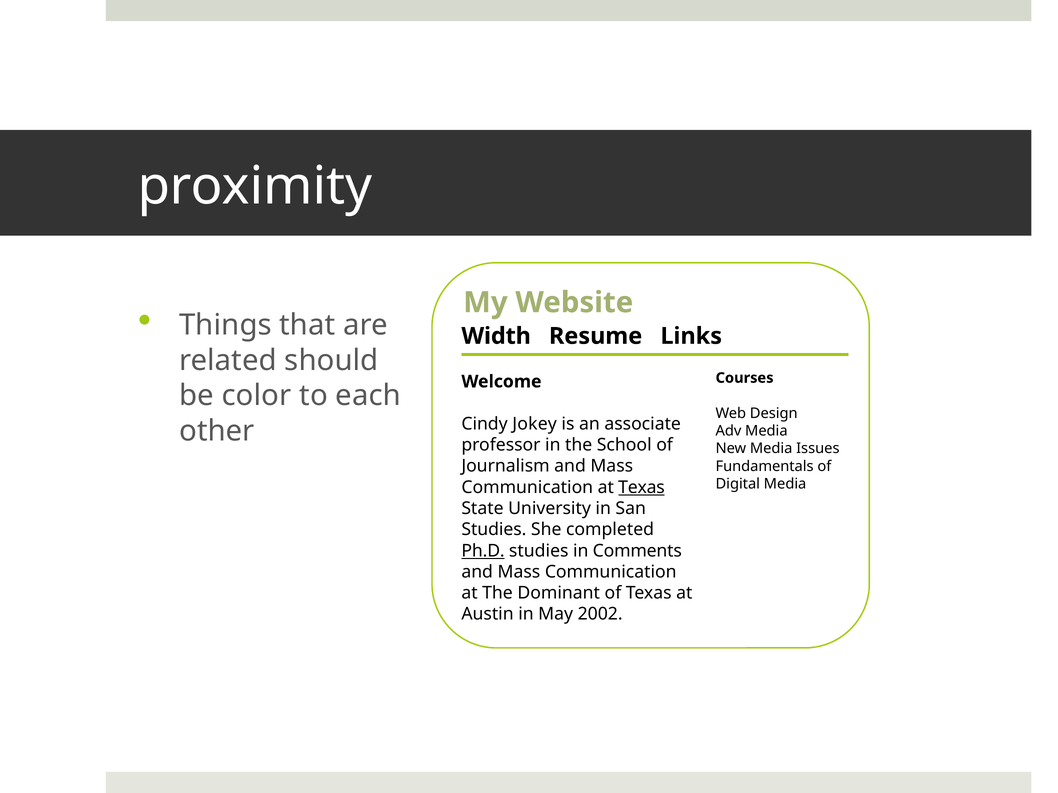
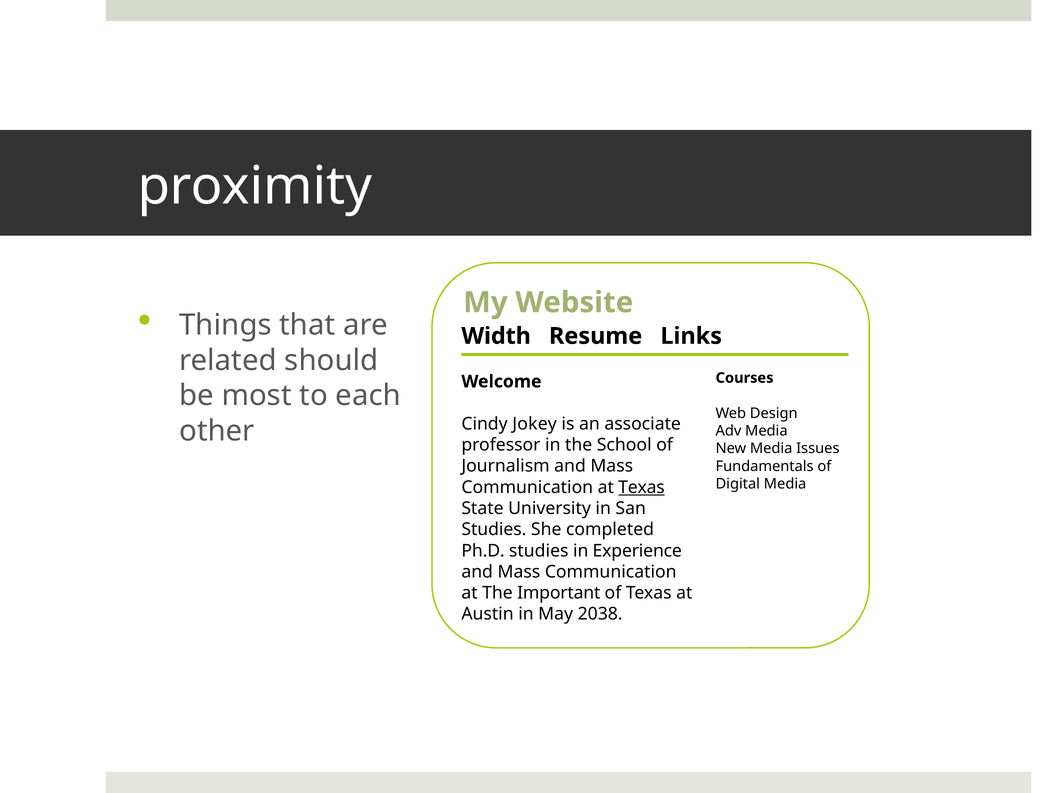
color: color -> most
Ph.D underline: present -> none
Comments: Comments -> Experience
Dominant: Dominant -> Important
2002: 2002 -> 2038
